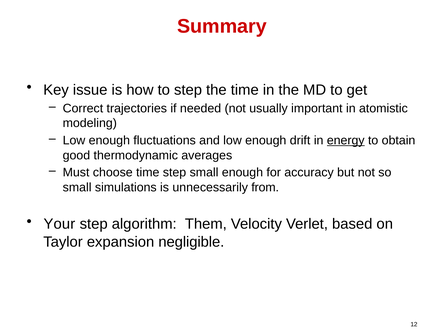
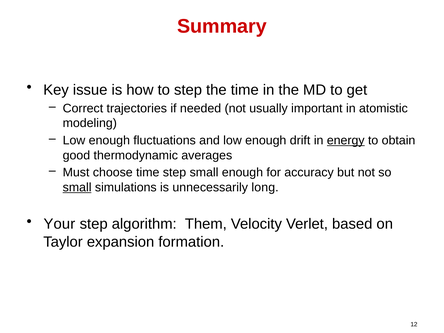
small at (77, 187) underline: none -> present
from: from -> long
negligible: negligible -> formation
